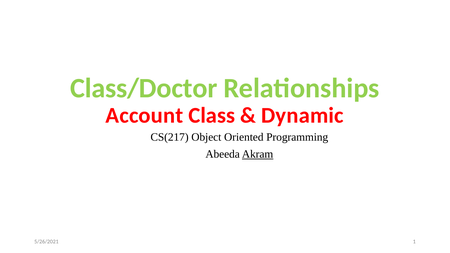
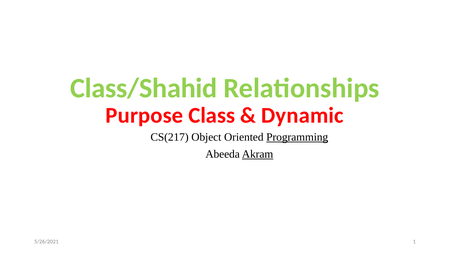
Class/Doctor: Class/Doctor -> Class/Shahid
Account: Account -> Purpose
Programming underline: none -> present
